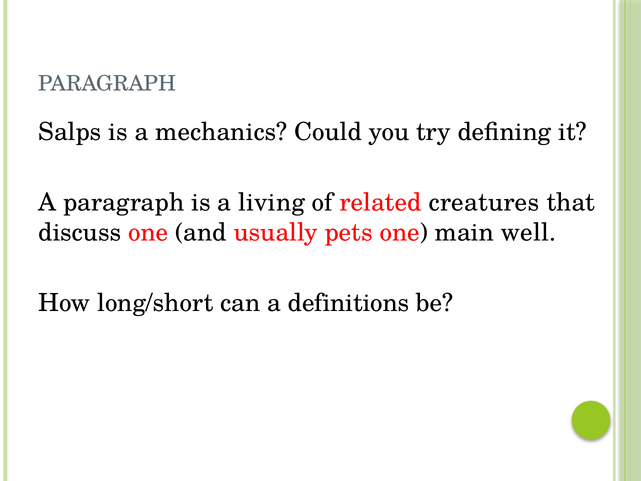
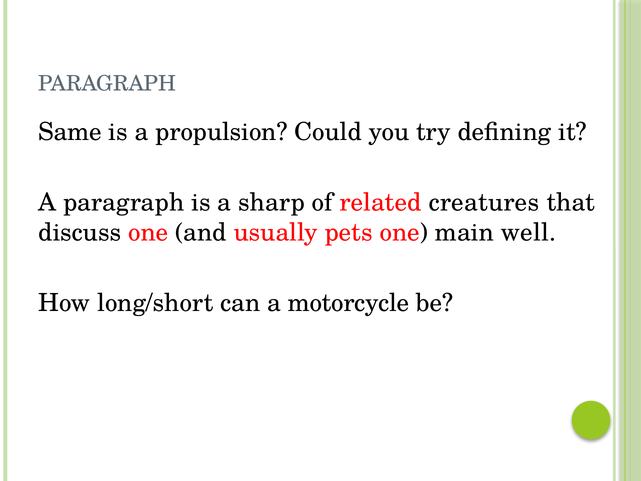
Salps: Salps -> Same
mechanics: mechanics -> propulsion
living: living -> sharp
definitions: definitions -> motorcycle
